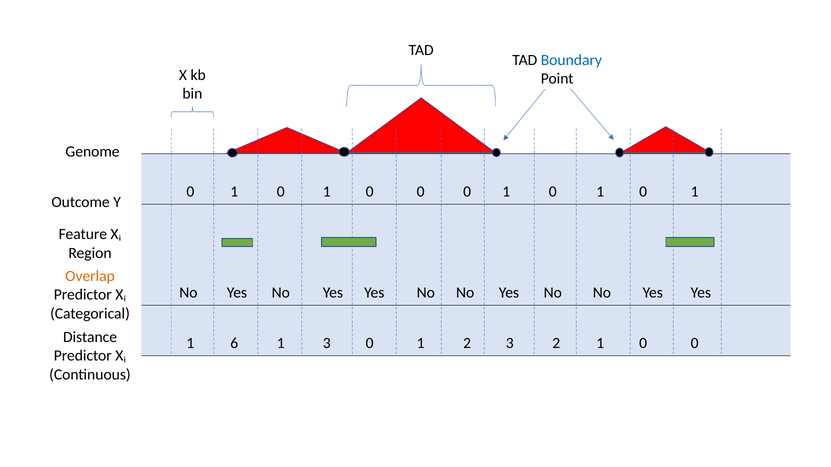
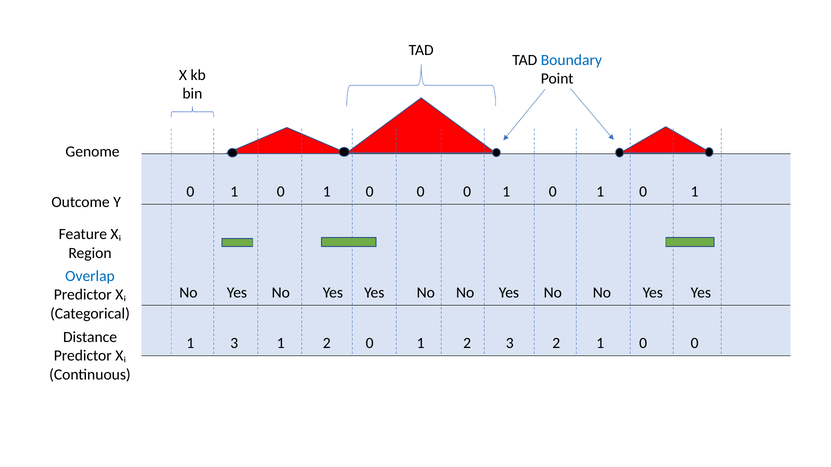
Overlap colour: orange -> blue
1 6: 6 -> 3
3 at (327, 344): 3 -> 2
